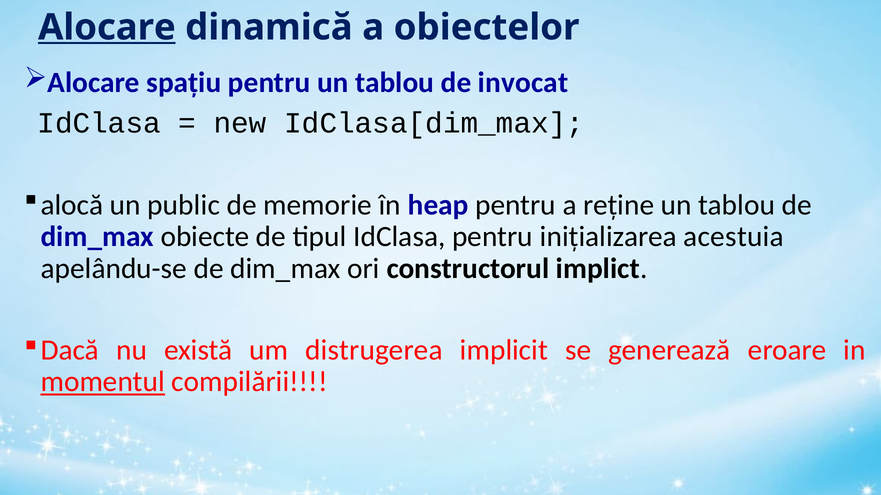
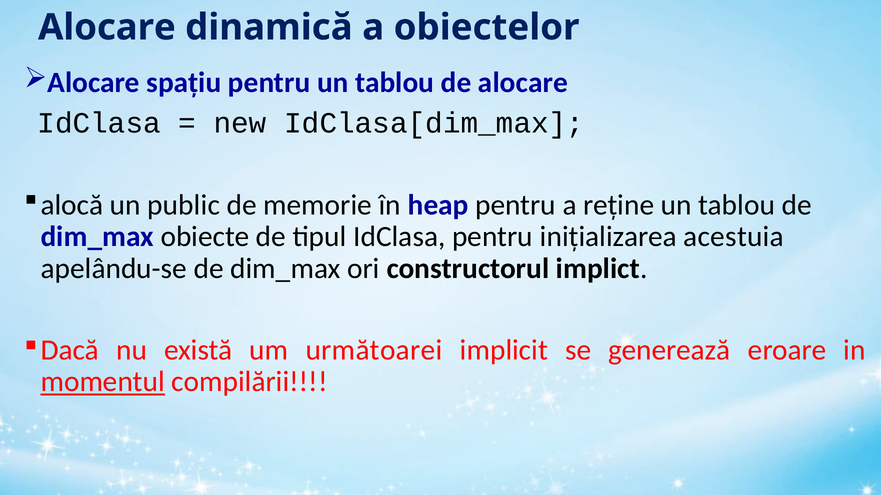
Alocare at (107, 27) underline: present -> none
de invocat: invocat -> alocare
distrugerea: distrugerea -> următoarei
